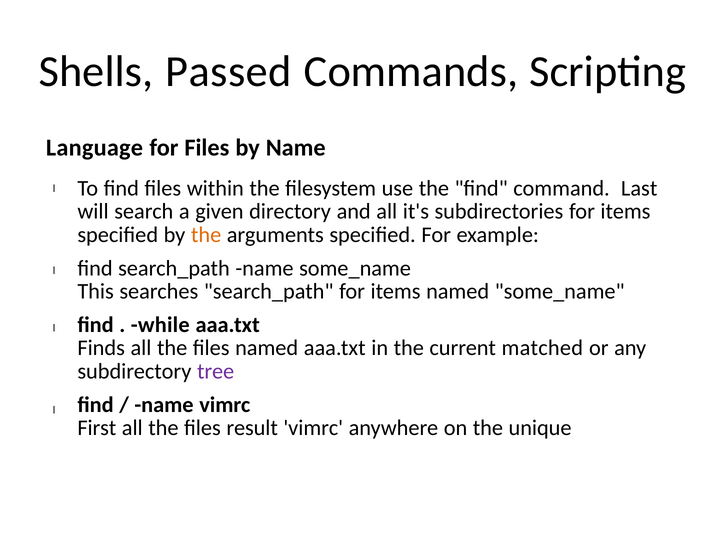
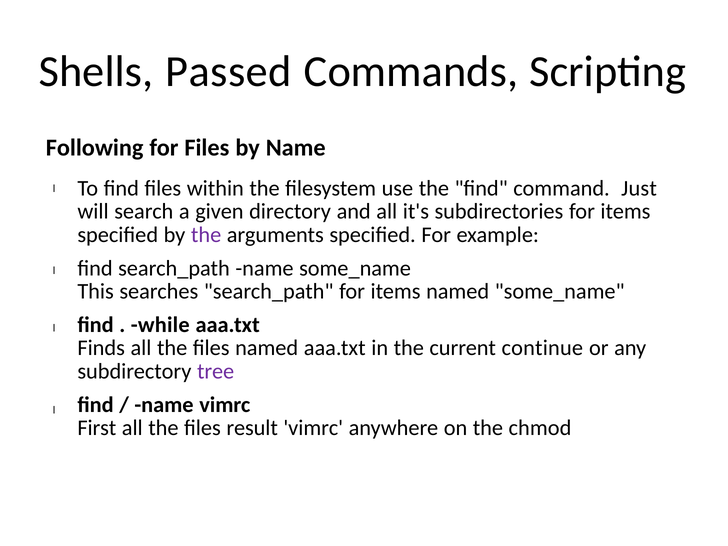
Language: Language -> Following
Last: Last -> Just
the at (206, 235) colour: orange -> purple
matched: matched -> continue
unique: unique -> chmod
